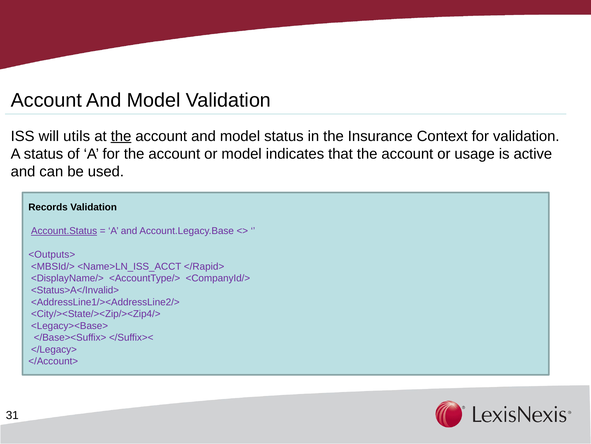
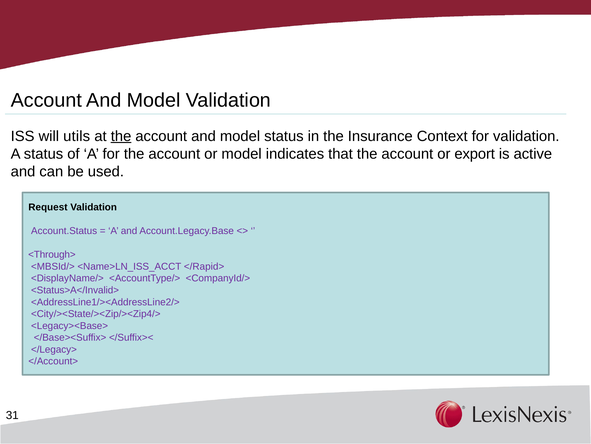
usage: usage -> export
Records: Records -> Request
Account.Status underline: present -> none
<Outputs>: <Outputs> -> <Through>
